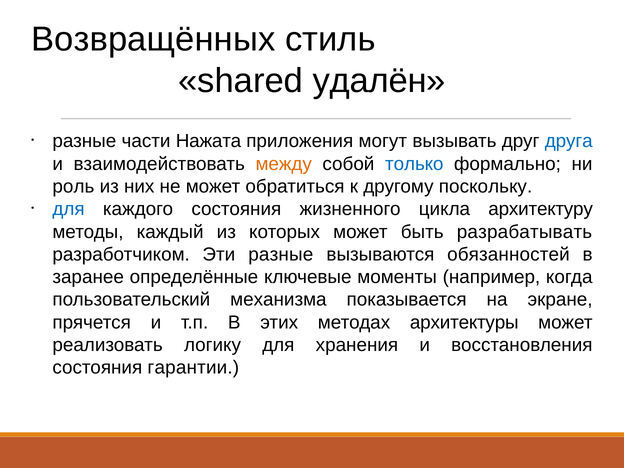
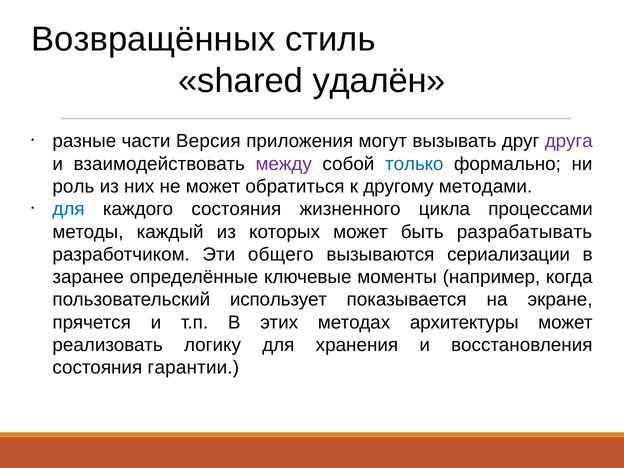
Нажата: Нажата -> Версия
друга colour: blue -> purple
между colour: orange -> purple
поскольку: поскольку -> методами
архитектуру: архитектуру -> процессами
Эти разные: разные -> общего
обязанностей: обязанностей -> сериализации
механизма: механизма -> использует
